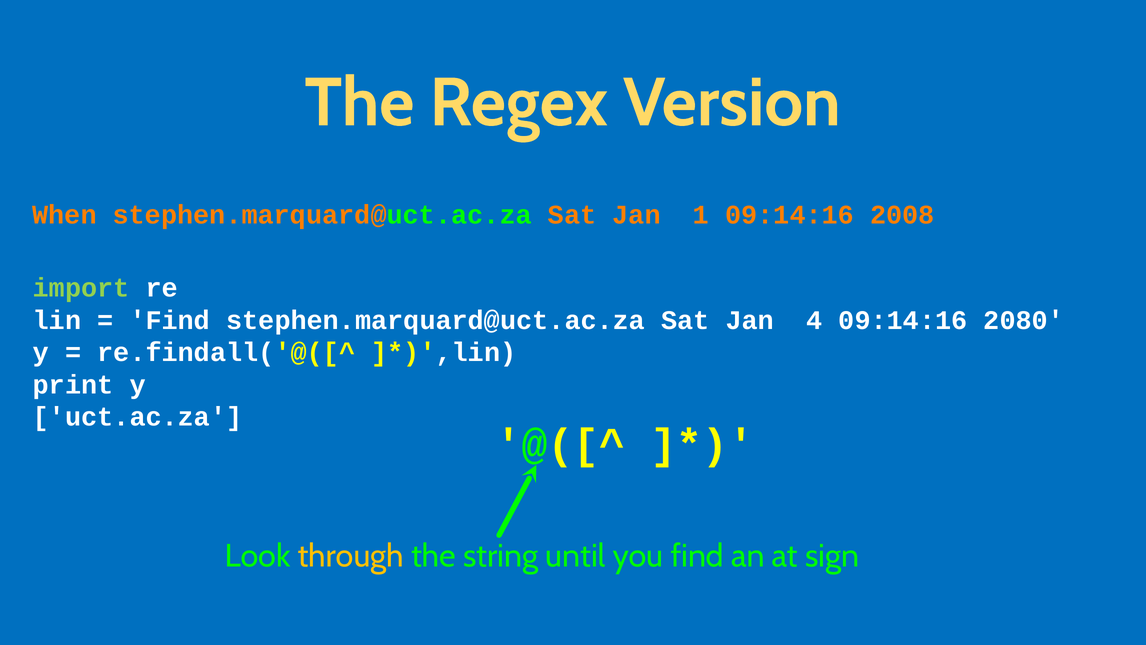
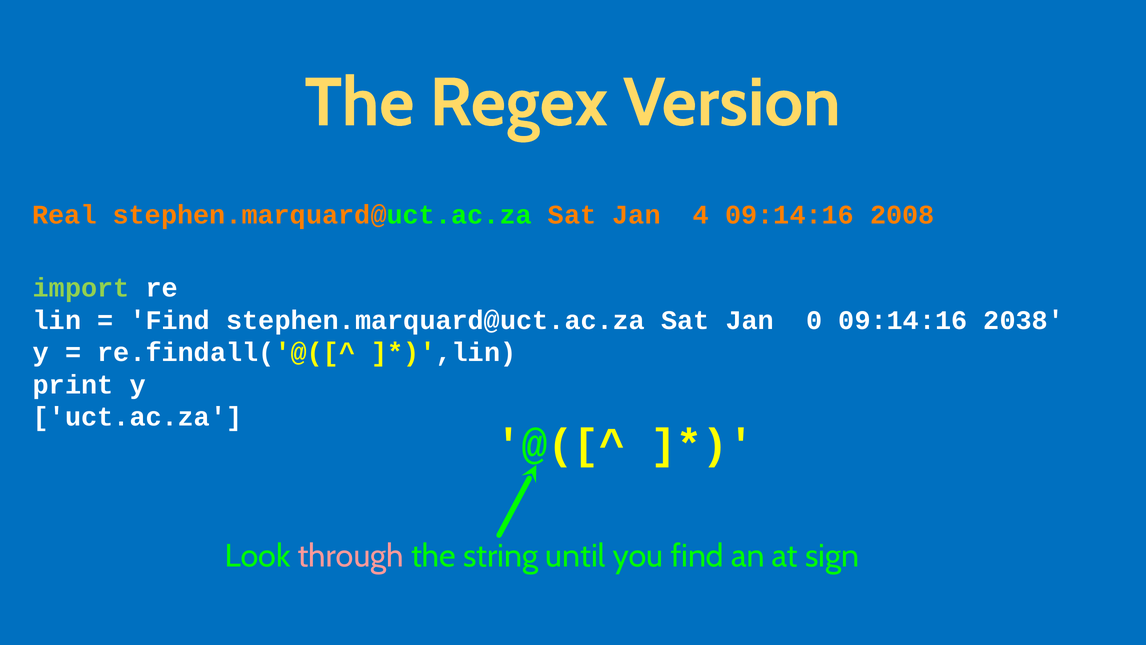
When: When -> Real
1: 1 -> 4
4: 4 -> 0
2080: 2080 -> 2038
through colour: yellow -> pink
